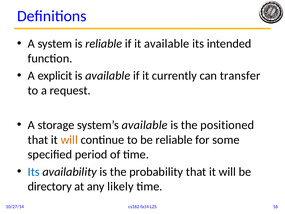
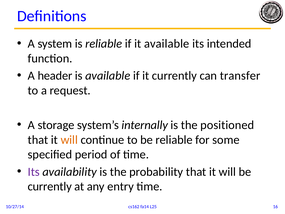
explicit: explicit -> header
system’s available: available -> internally
Its at (34, 172) colour: blue -> purple
directory at (50, 186): directory -> currently
likely: likely -> entry
